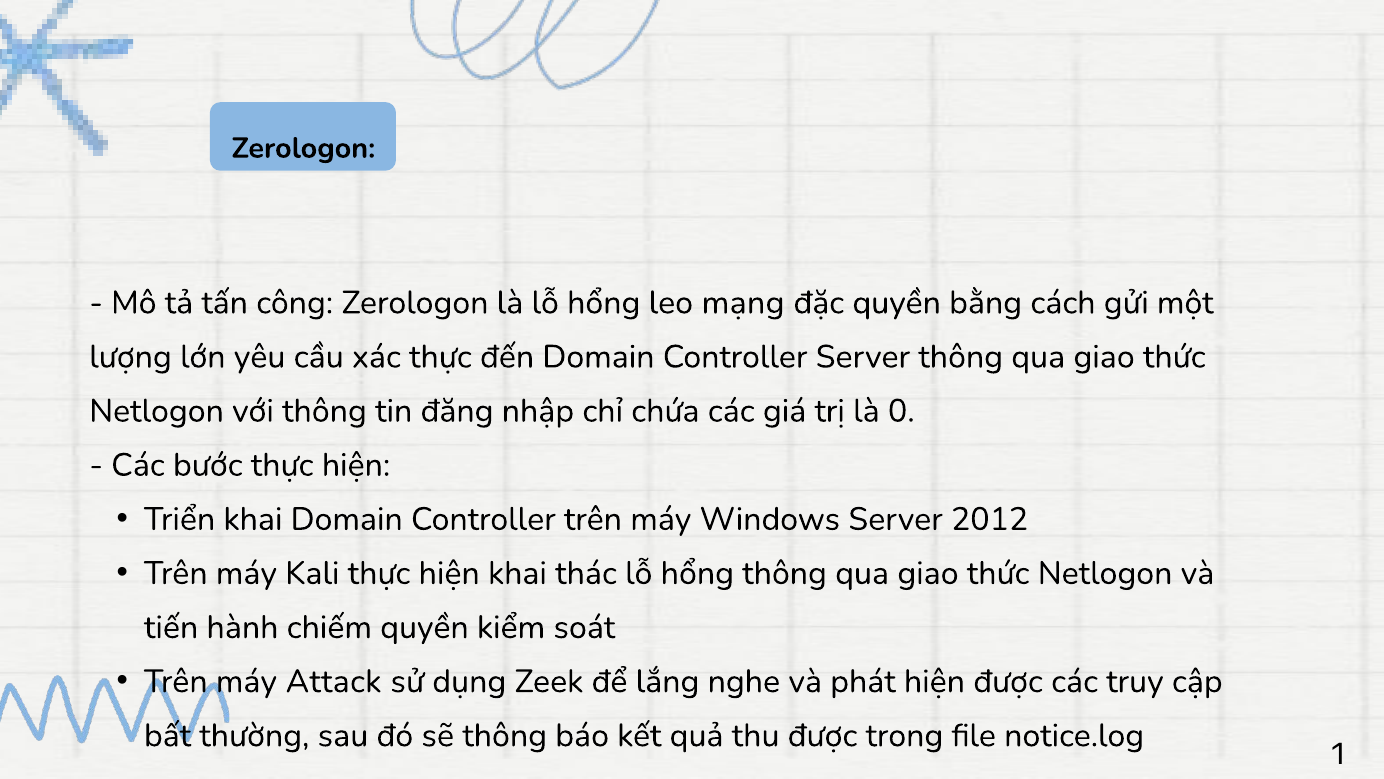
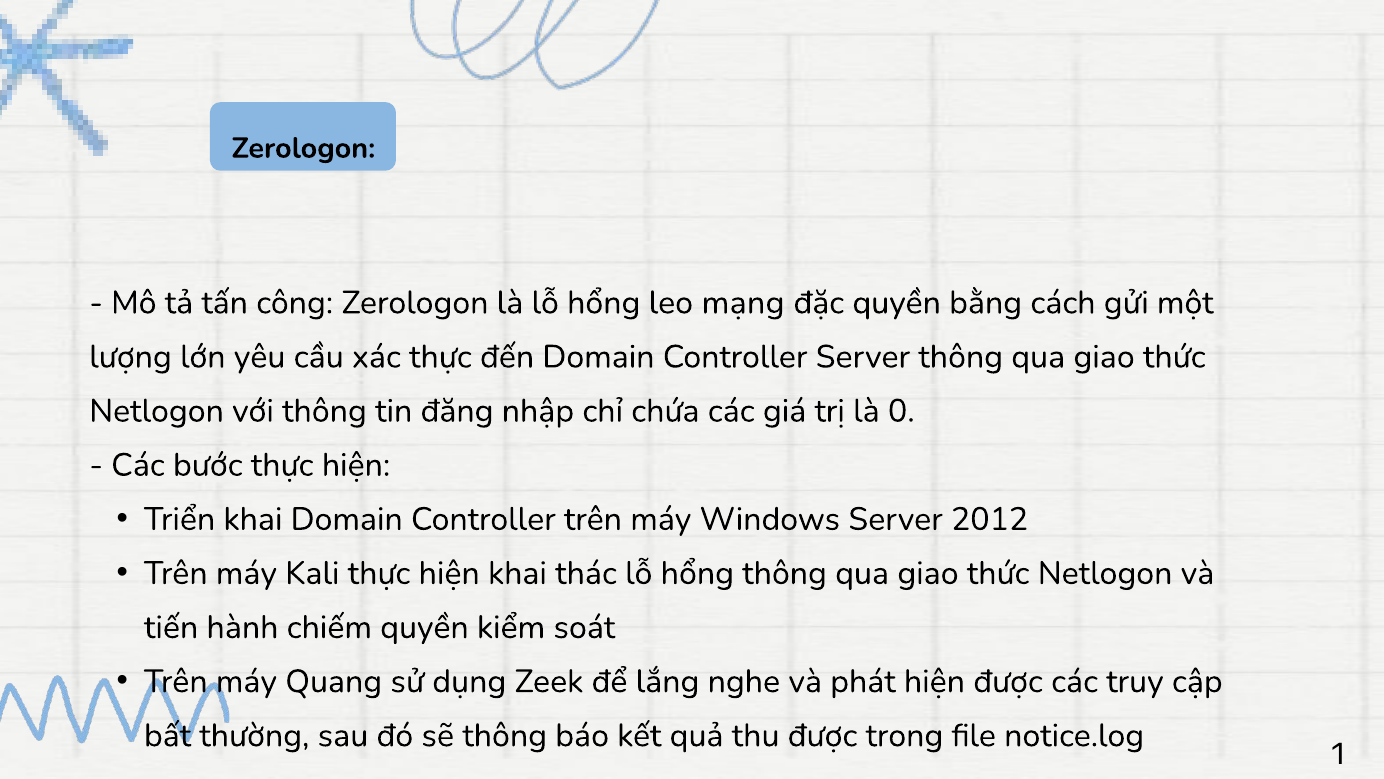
Attack: Attack -> Quang
